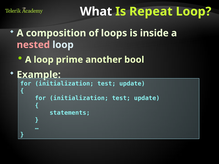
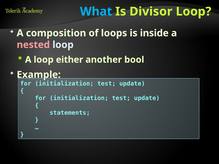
What colour: white -> light blue
Repeat: Repeat -> Divisor
prime: prime -> either
